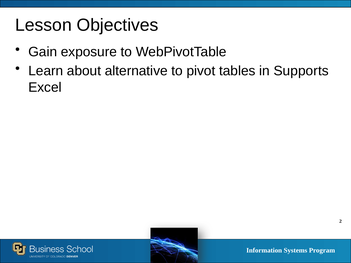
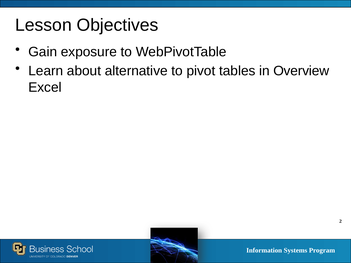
Supports: Supports -> Overview
